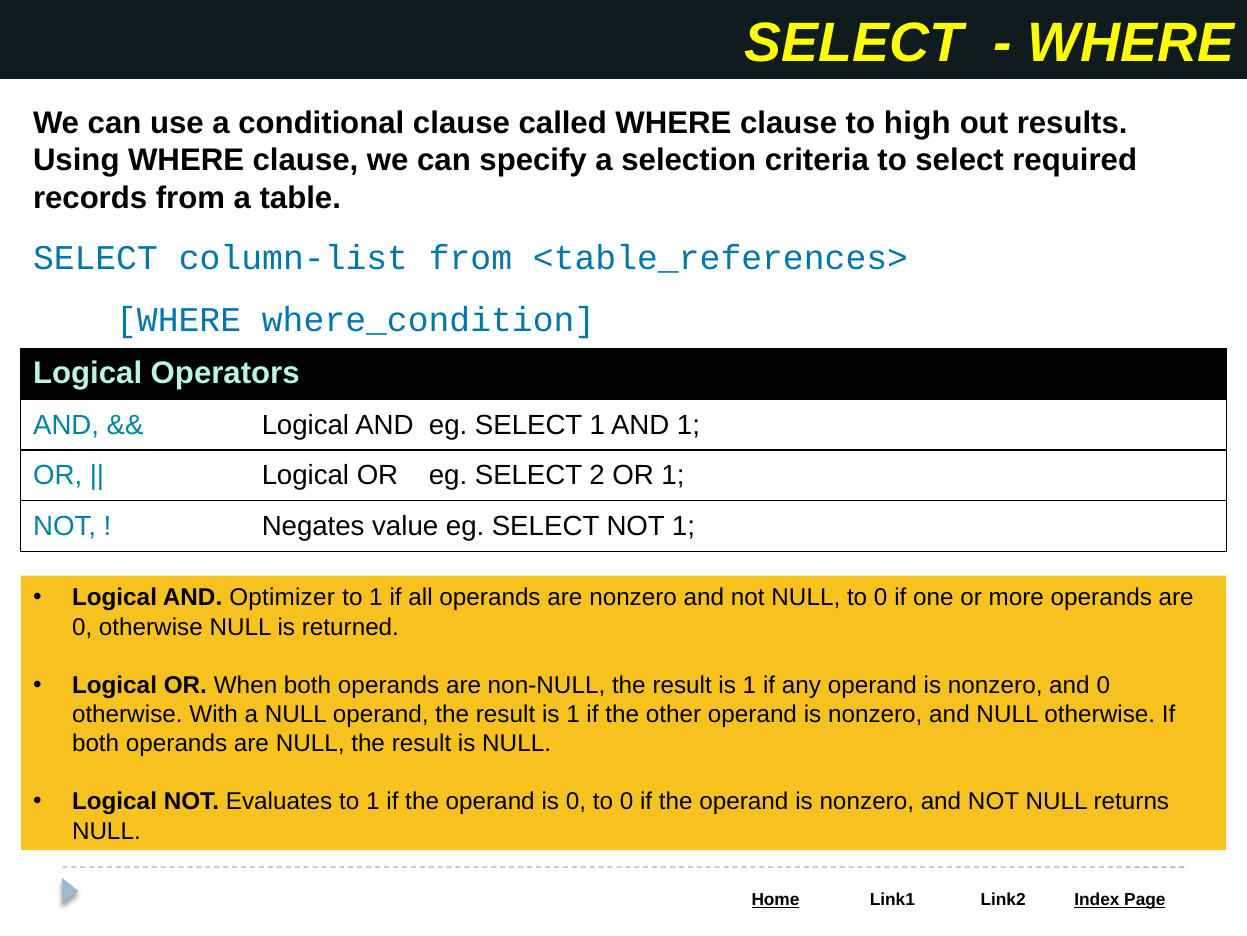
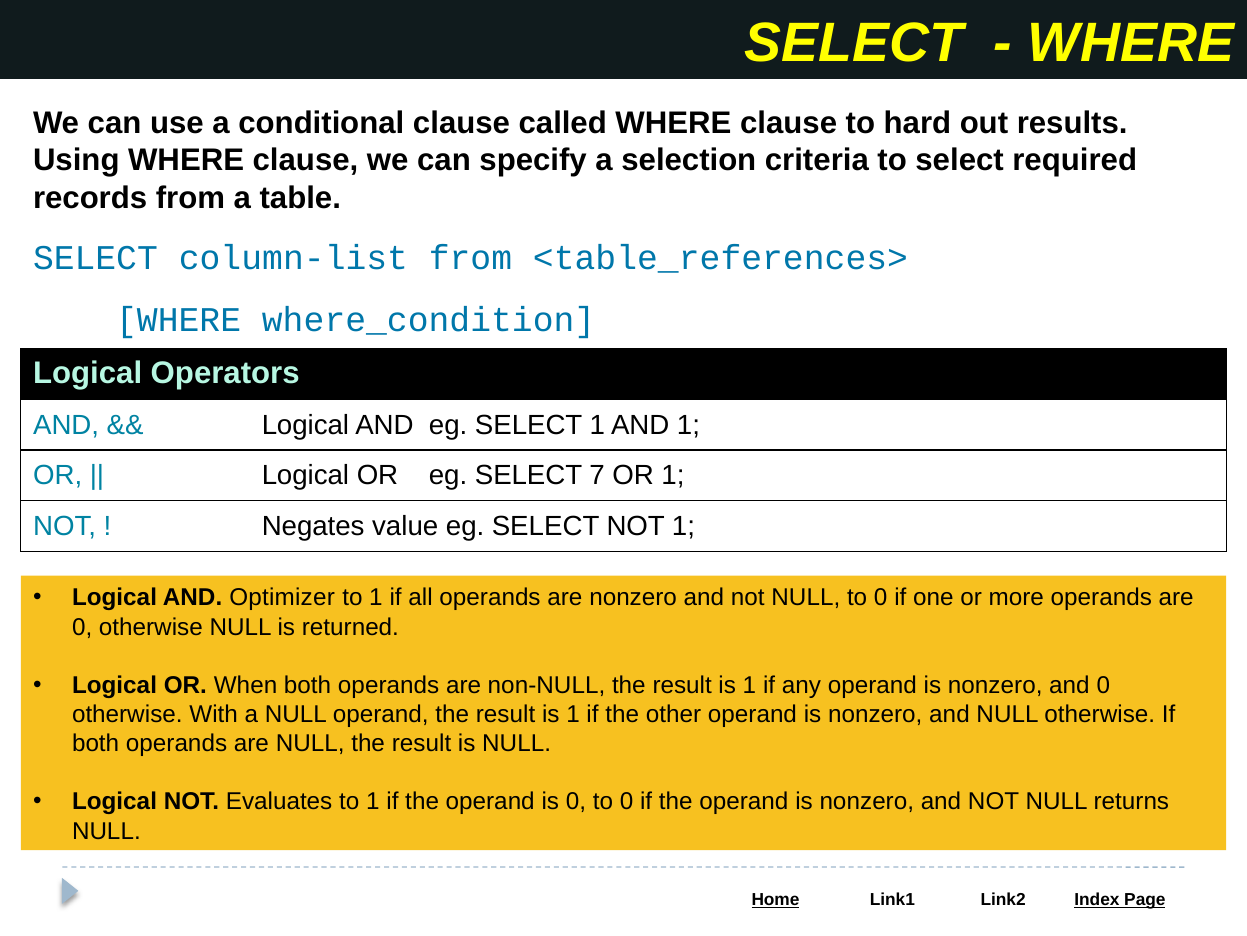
high: high -> hard
2: 2 -> 7
